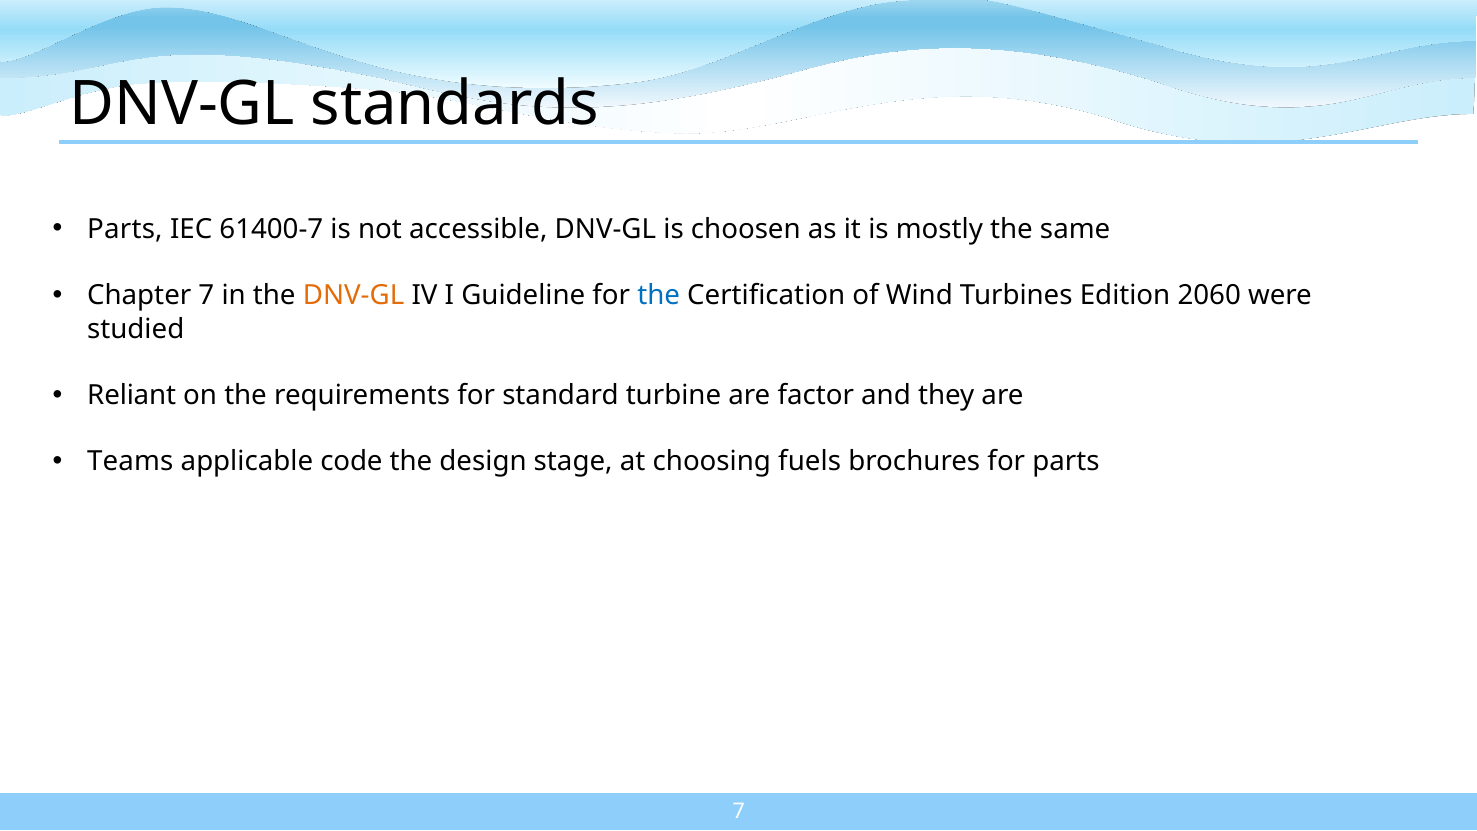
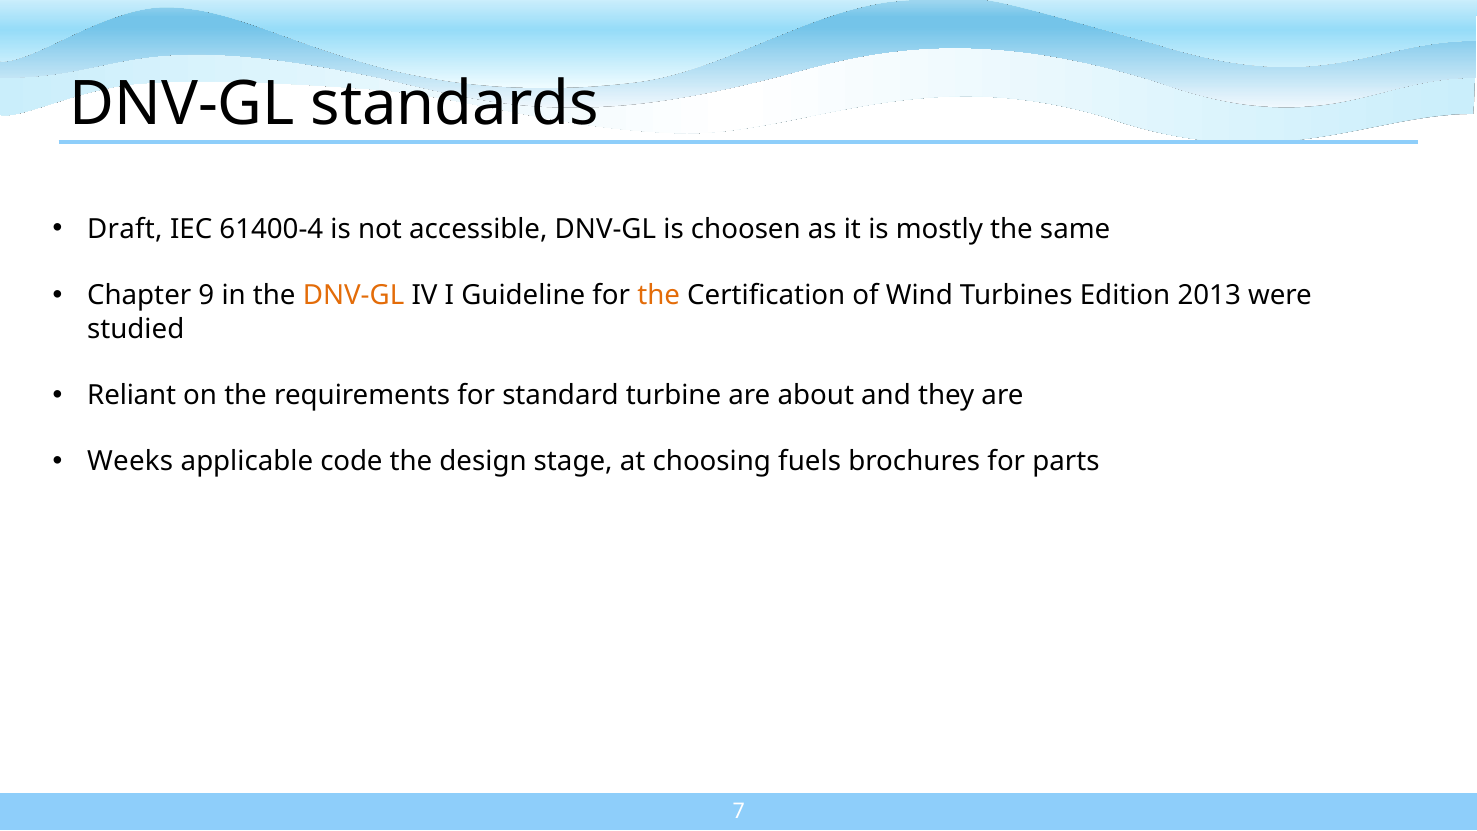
Parts at (125, 229): Parts -> Draft
61400-7: 61400-7 -> 61400-4
Chapter 7: 7 -> 9
the at (659, 296) colour: blue -> orange
2060: 2060 -> 2013
factor: factor -> about
Teams: Teams -> Weeks
